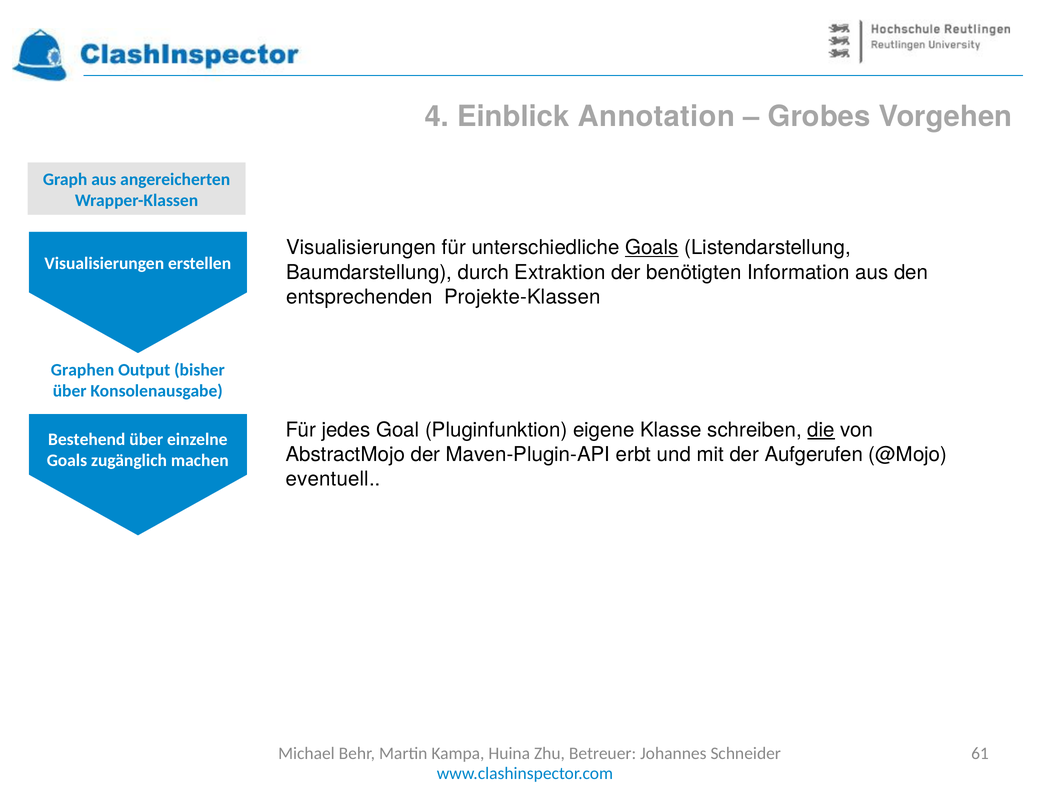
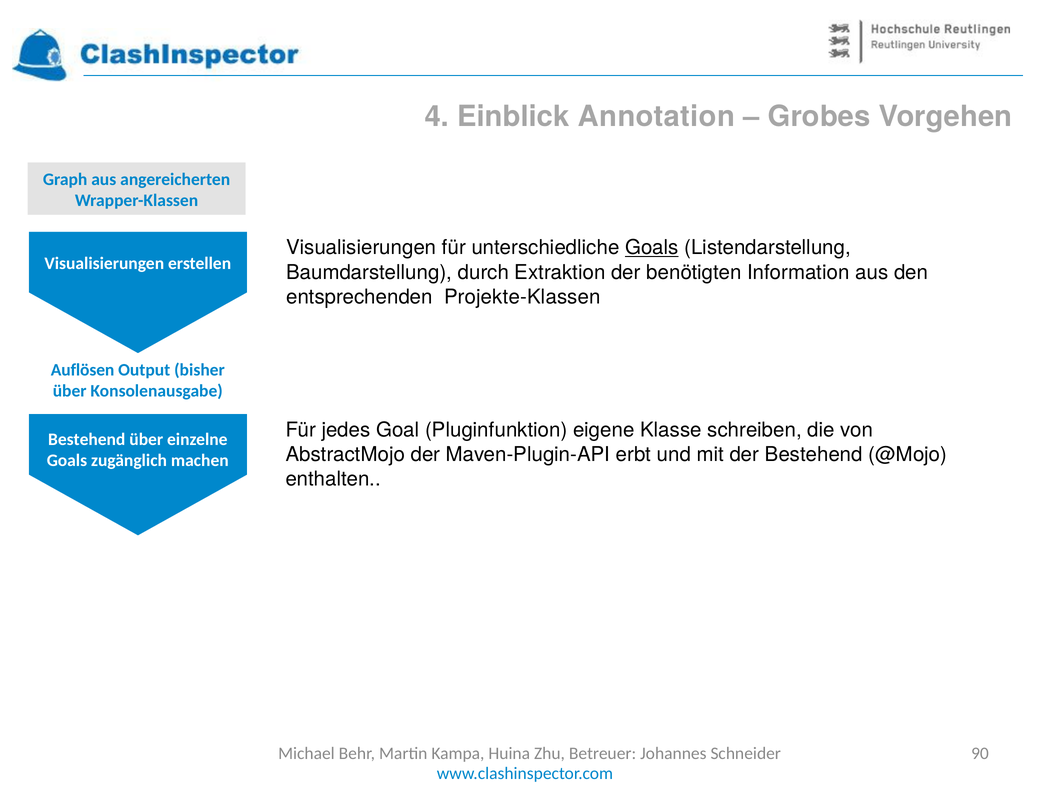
Graphen: Graphen -> Auflösen
die underline: present -> none
der Aufgerufen: Aufgerufen -> Bestehend
eventuell: eventuell -> enthalten
61: 61 -> 90
